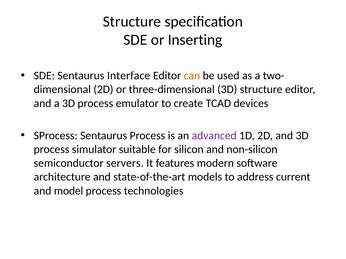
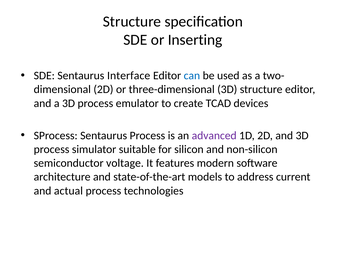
can colour: orange -> blue
servers: servers -> voltage
model: model -> actual
